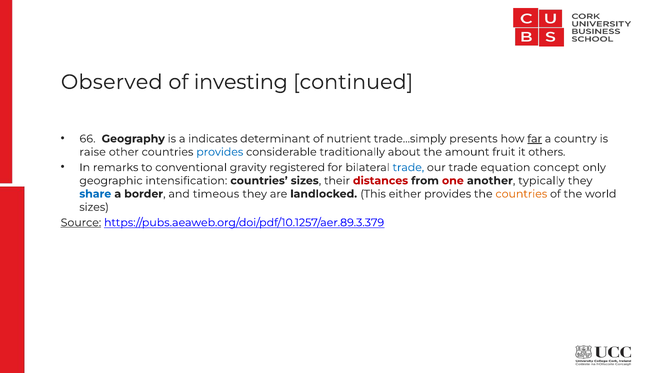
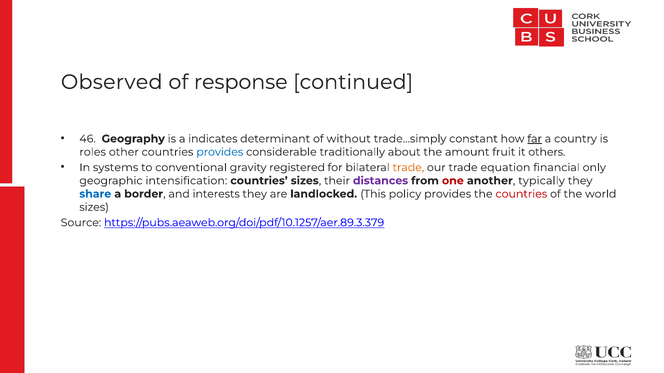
investing: investing -> response
66: 66 -> 46
nutrient: nutrient -> without
presents: presents -> constant
raise: raise -> roles
remarks: remarks -> systems
trade at (408, 168) colour: blue -> orange
concept: concept -> financial
distances colour: red -> purple
timeous: timeous -> interests
either: either -> policy
countries at (521, 194) colour: orange -> red
Source underline: present -> none
